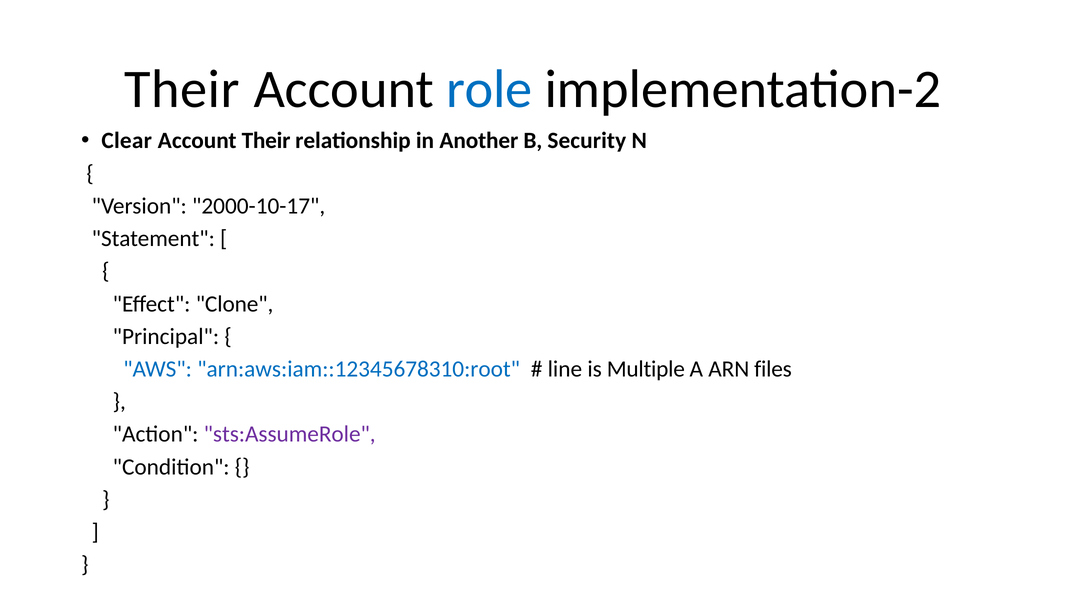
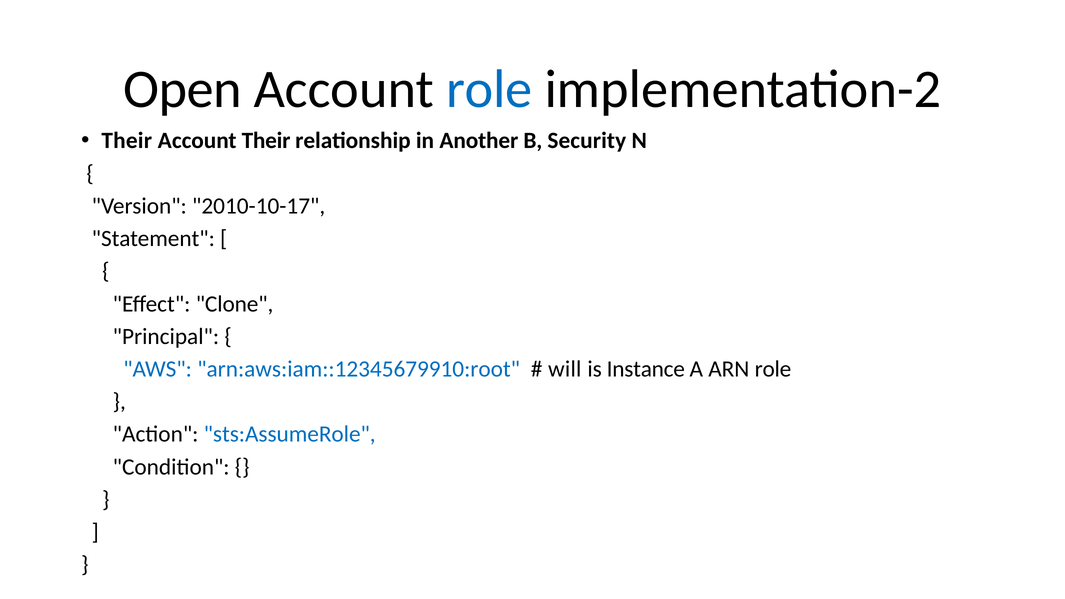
Their at (182, 89): Their -> Open
Clear at (127, 141): Clear -> Their
2000-10-17: 2000-10-17 -> 2010-10-17
arn:aws:iam::12345678310:root: arn:aws:iam::12345678310:root -> arn:aws:iam::12345679910:root
line: line -> will
Multiple: Multiple -> Instance
ARN files: files -> role
sts:AssumeRole colour: purple -> blue
